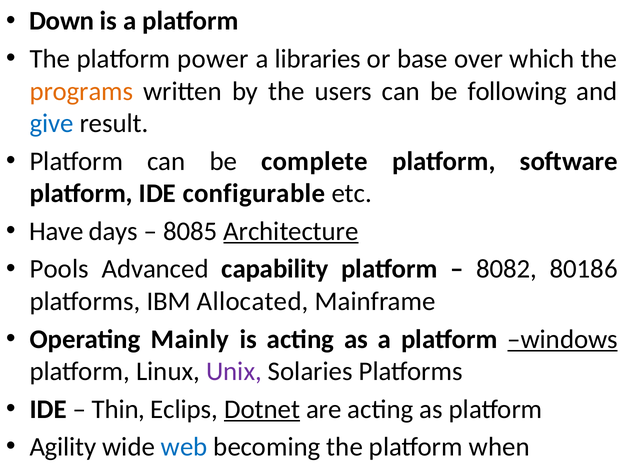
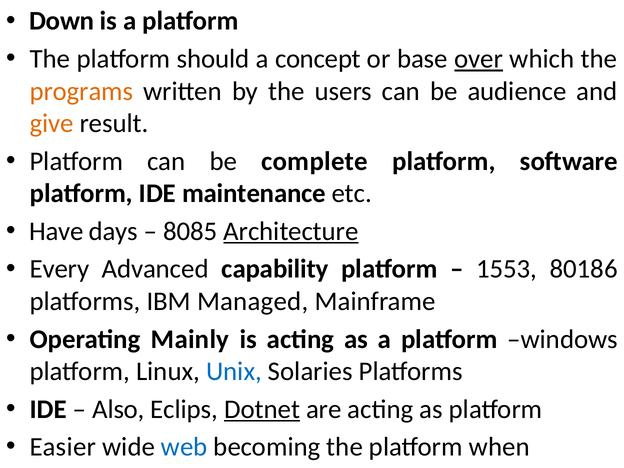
power: power -> should
libraries: libraries -> concept
over underline: none -> present
following: following -> audience
give colour: blue -> orange
configurable: configurable -> maintenance
Pools: Pools -> Every
8082: 8082 -> 1553
Allocated: Allocated -> Managed
windows underline: present -> none
Unix colour: purple -> blue
Thin: Thin -> Also
Agility: Agility -> Easier
